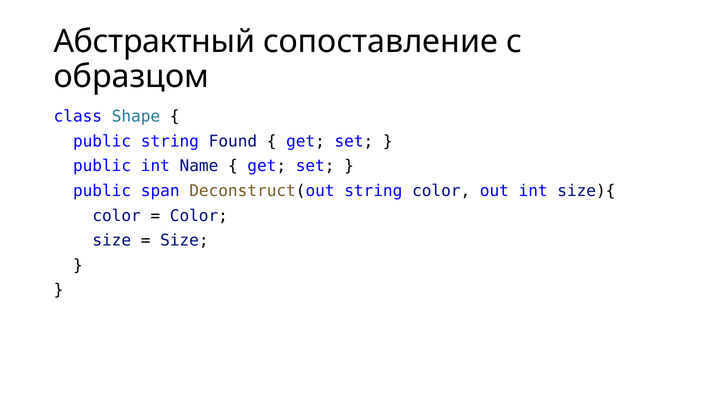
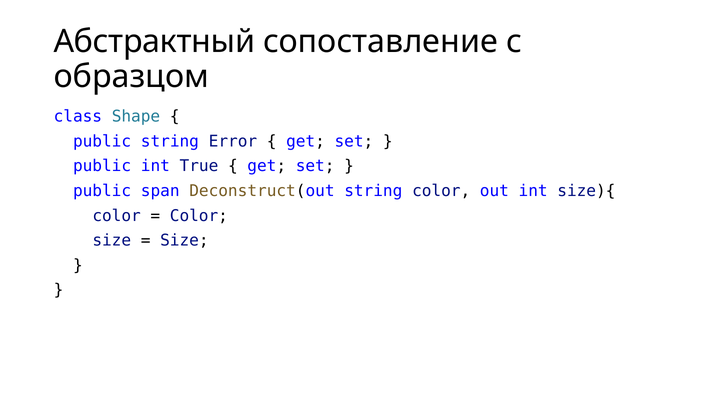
Found: Found -> Error
Name: Name -> True
